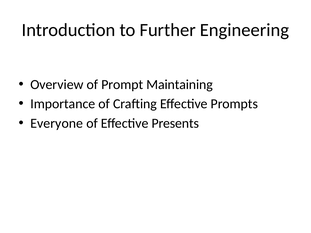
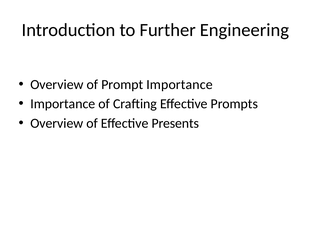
Prompt Maintaining: Maintaining -> Importance
Everyone at (57, 123): Everyone -> Overview
